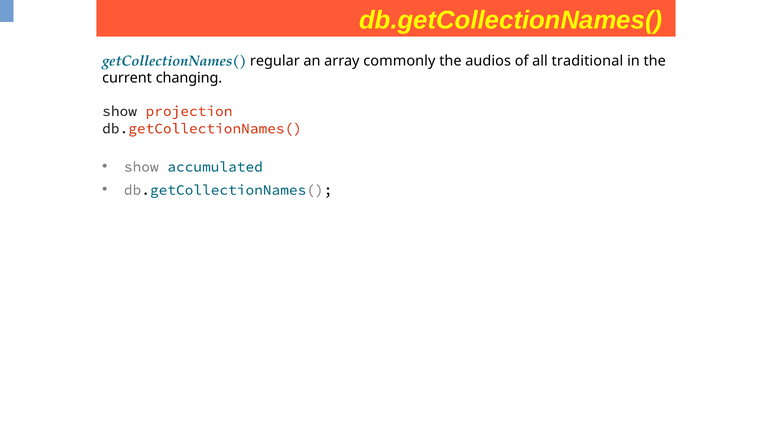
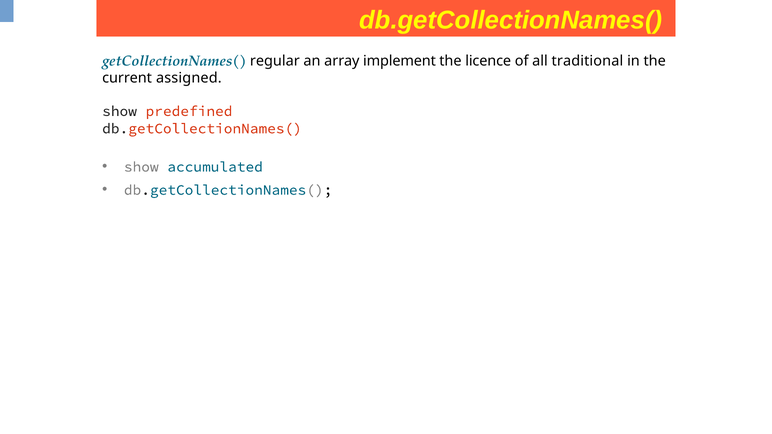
commonly: commonly -> implement
audios: audios -> licence
changing: changing -> assigned
projection: projection -> predefined
